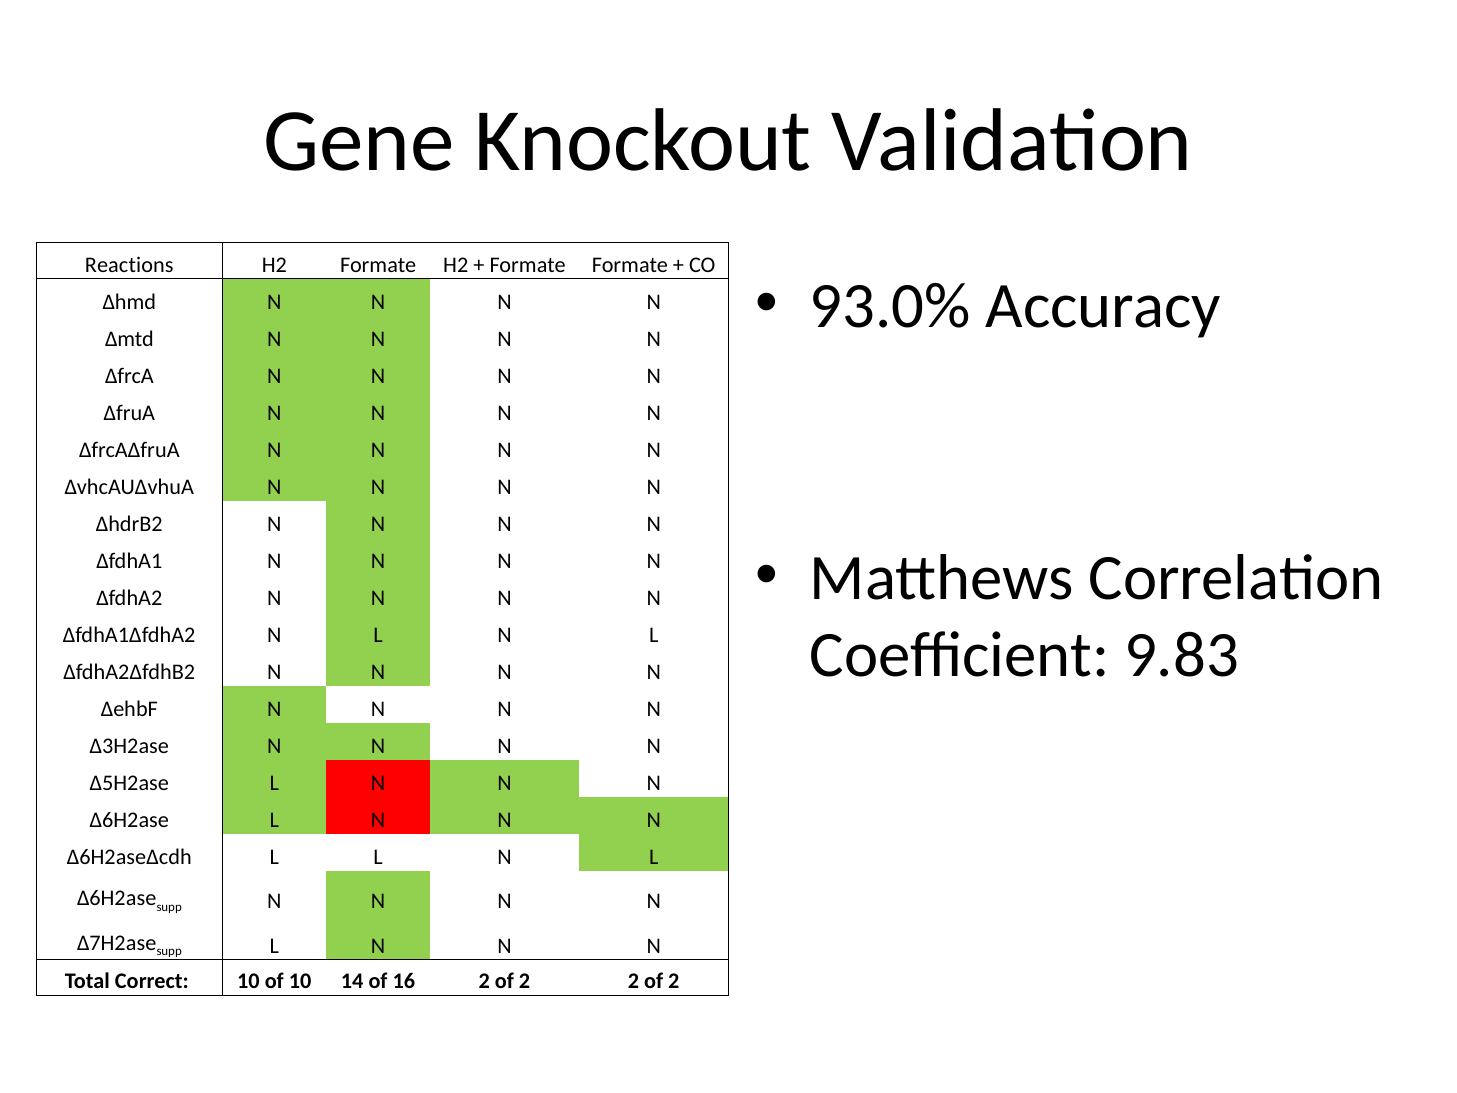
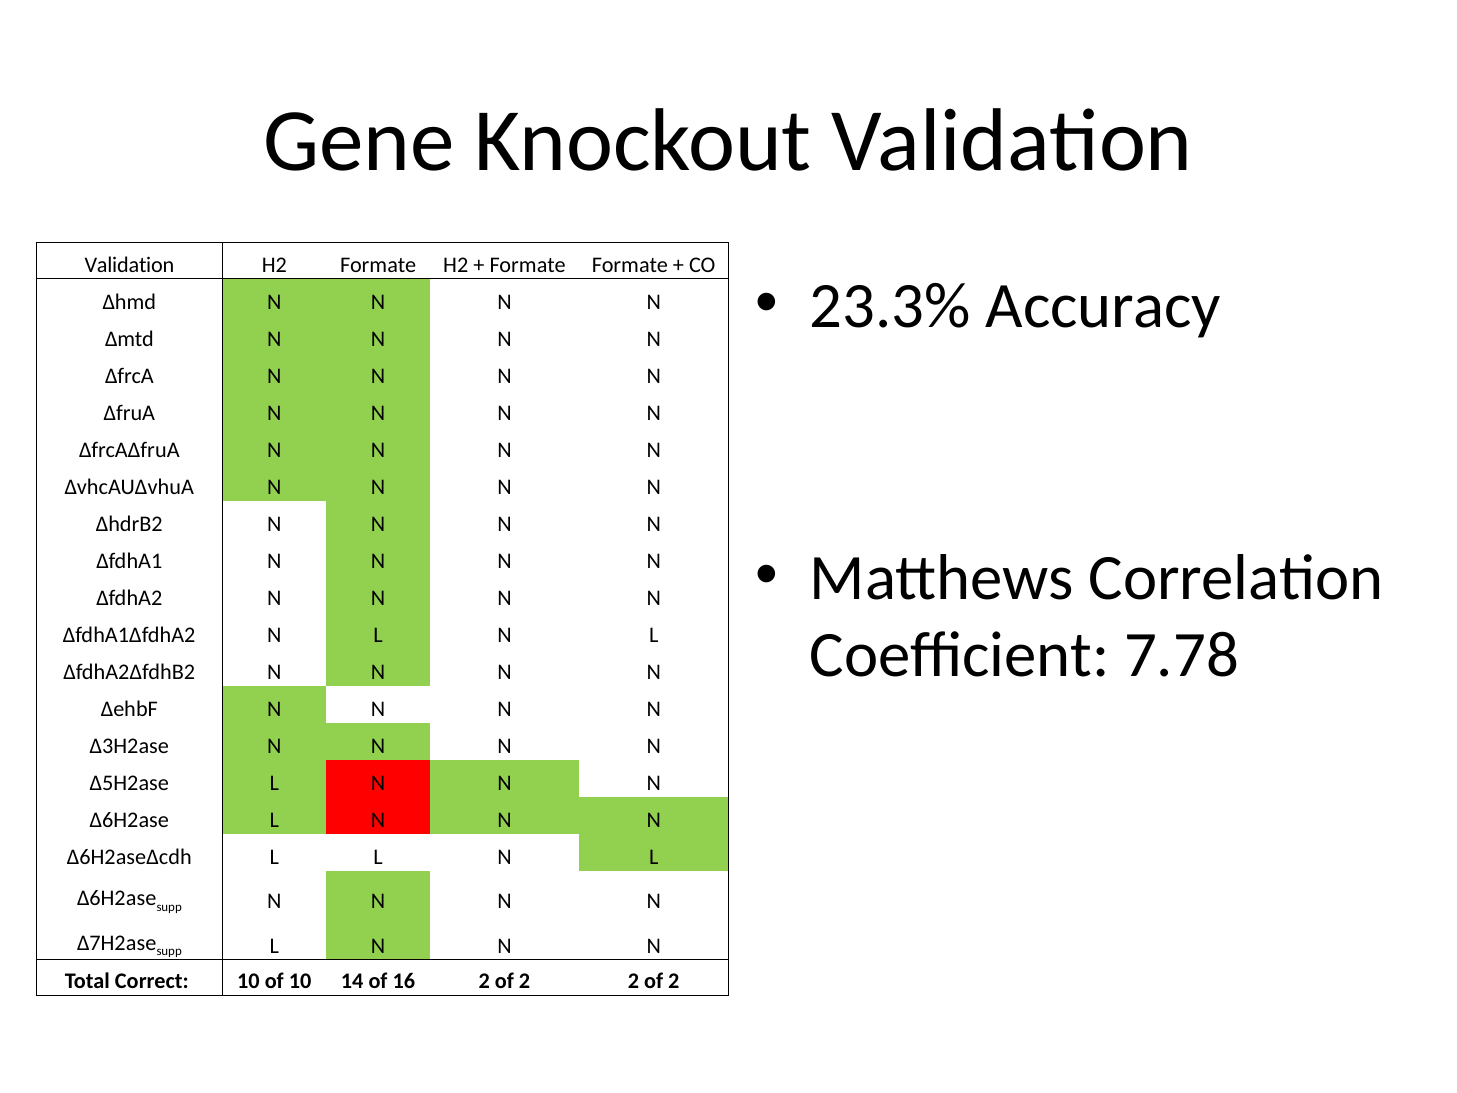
Reactions at (129, 265): Reactions -> Validation
93.0%: 93.0% -> 23.3%
9.83: 9.83 -> 7.78
